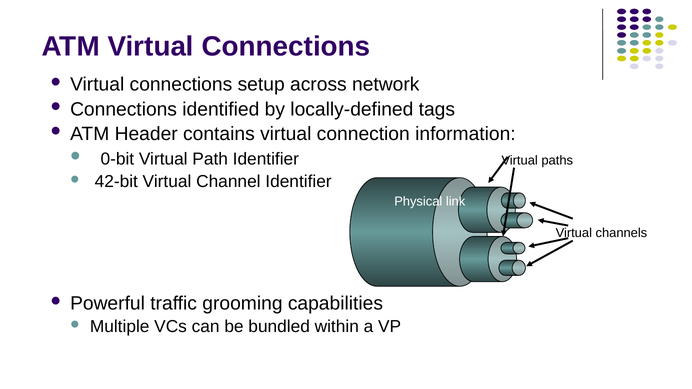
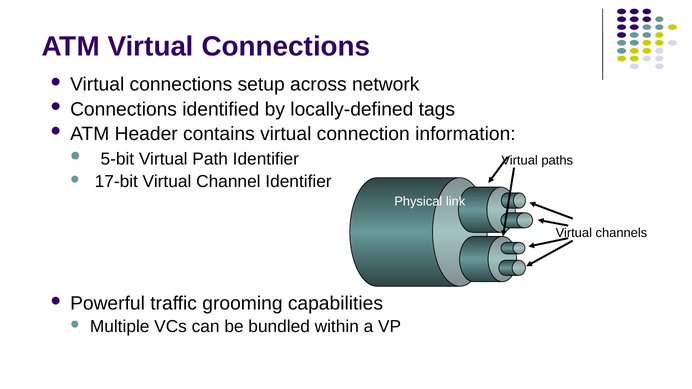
0-bit: 0-bit -> 5-bit
42-bit: 42-bit -> 17-bit
